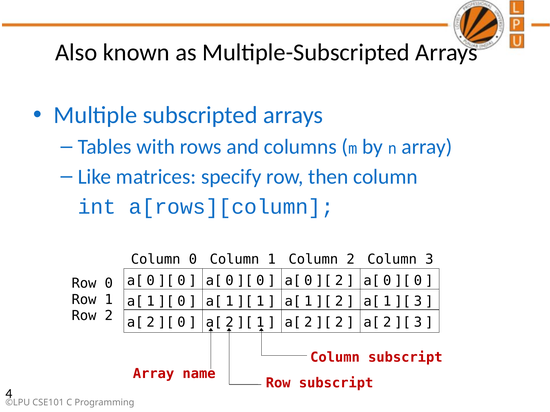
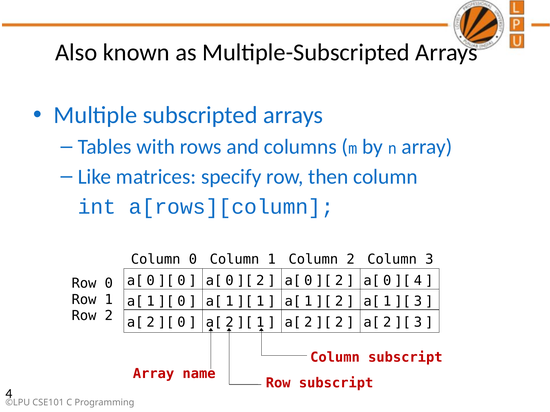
0 at (260, 281): 0 -> 2
0 at (418, 281): 0 -> 4
